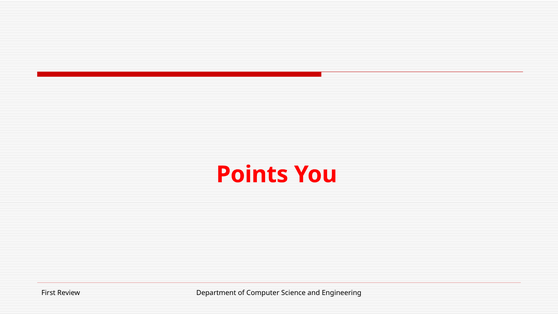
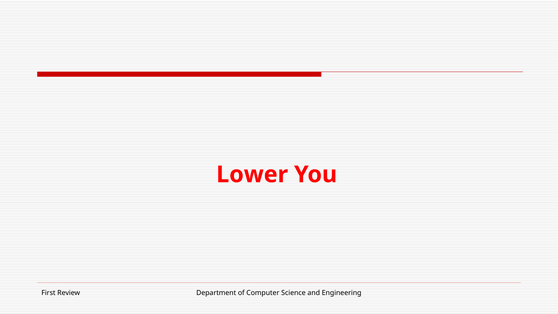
Points: Points -> Lower
